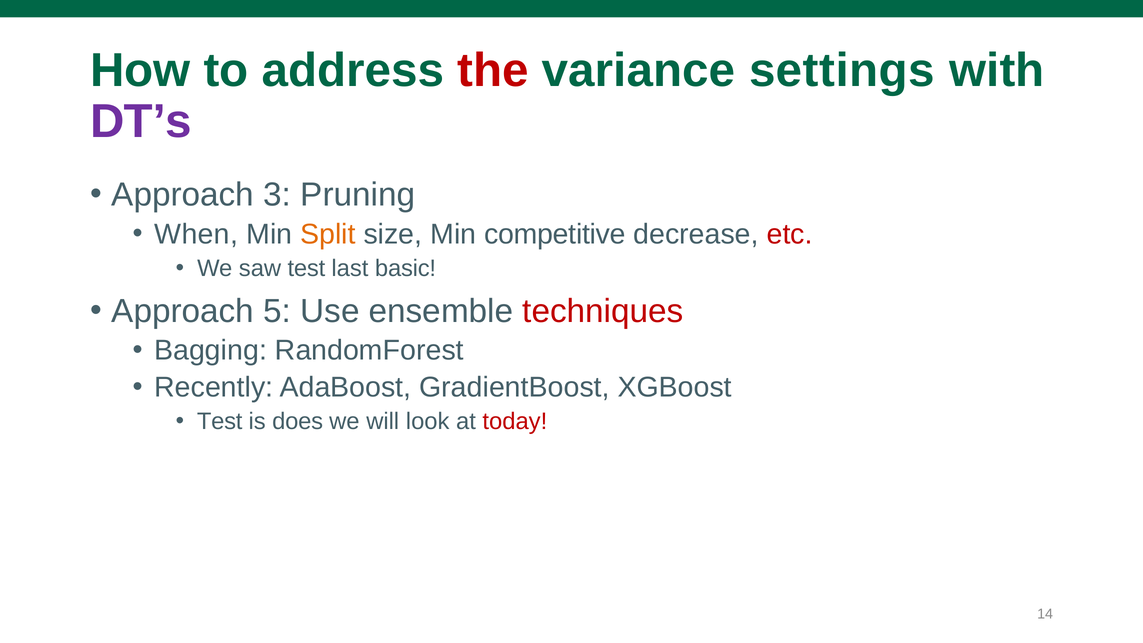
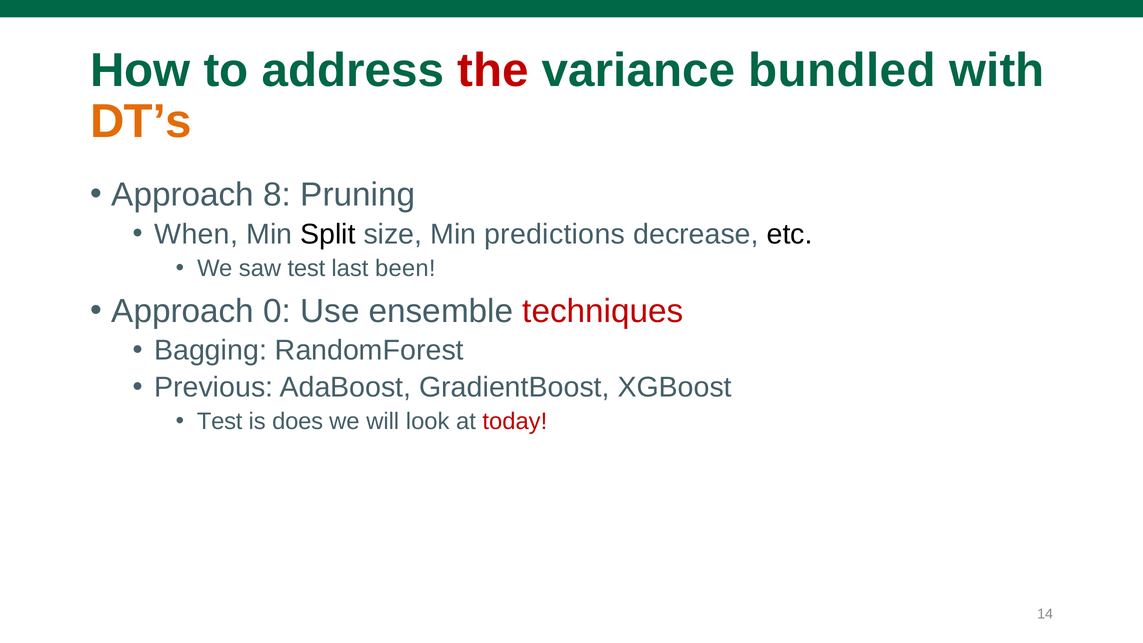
settings: settings -> bundled
DT’s colour: purple -> orange
3: 3 -> 8
Split colour: orange -> black
competitive: competitive -> predictions
etc colour: red -> black
basic: basic -> been
5: 5 -> 0
Recently: Recently -> Previous
